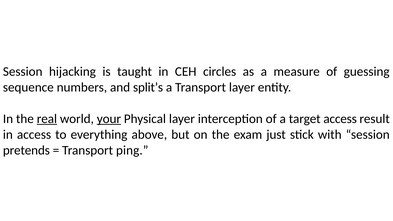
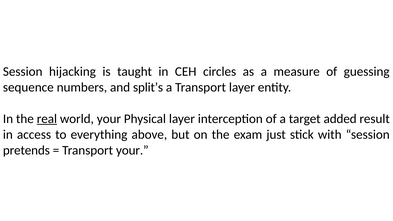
your at (109, 119) underline: present -> none
target access: access -> added
Transport ping: ping -> your
